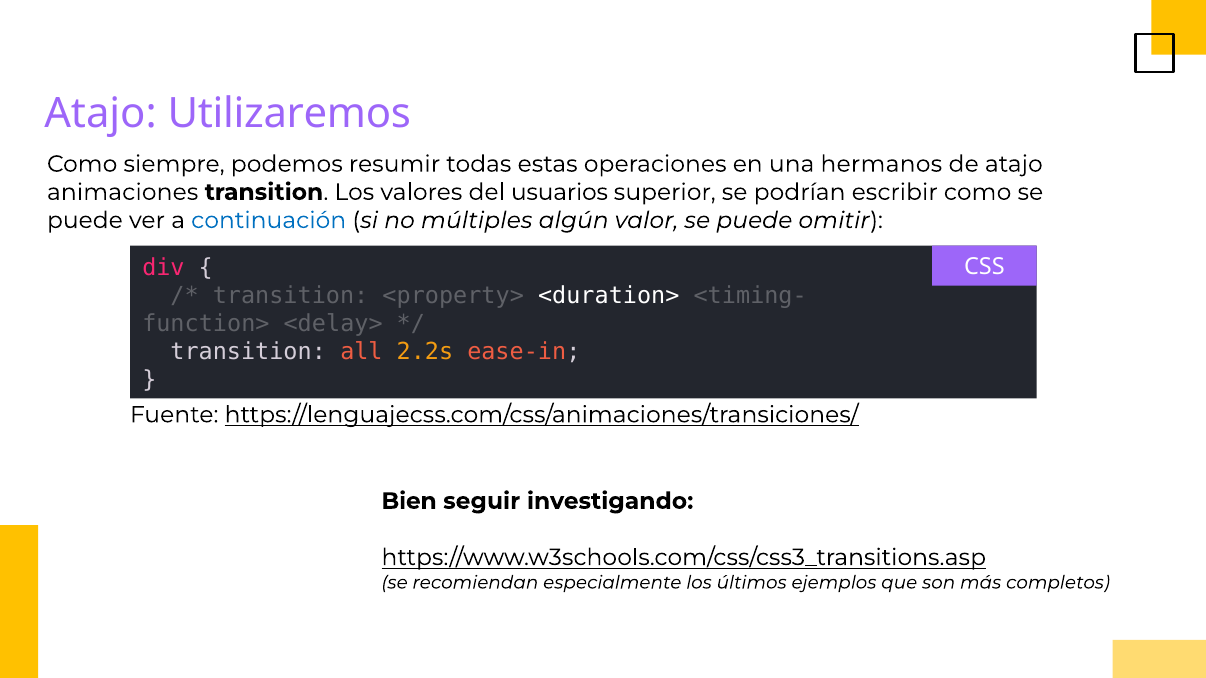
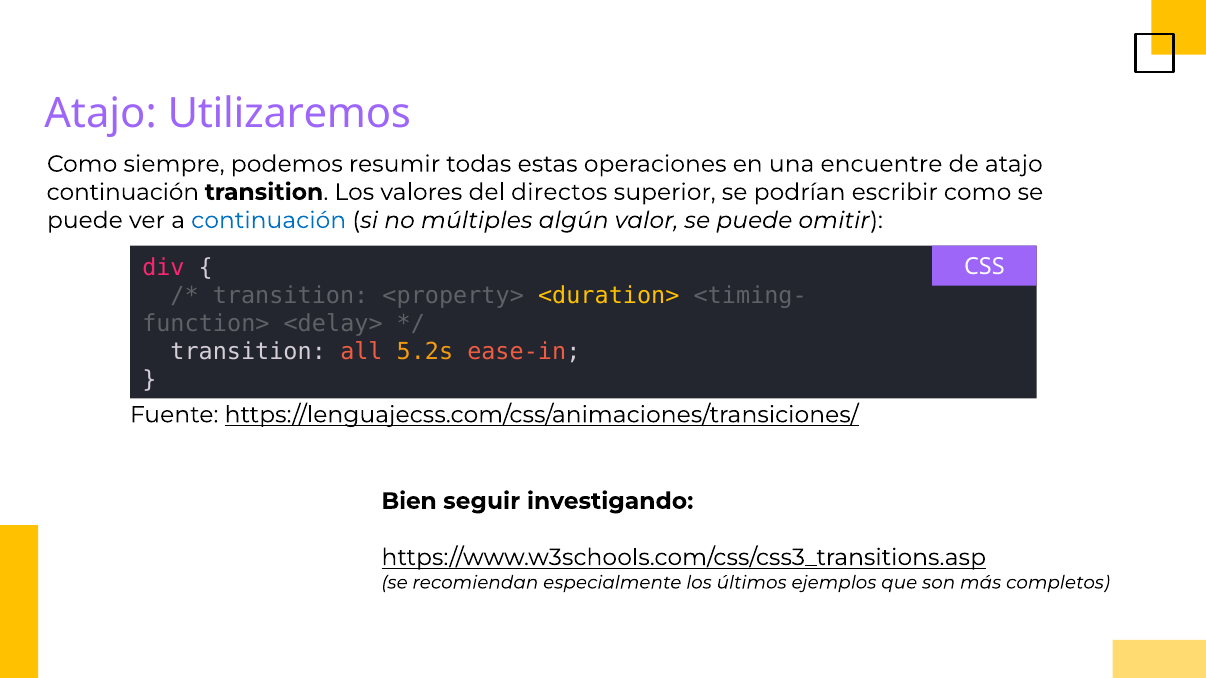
hermanos: hermanos -> encuentre
animaciones at (123, 192): animaciones -> continuación
usuarios: usuarios -> directos
<duration> colour: white -> yellow
2.2s: 2.2s -> 5.2s
